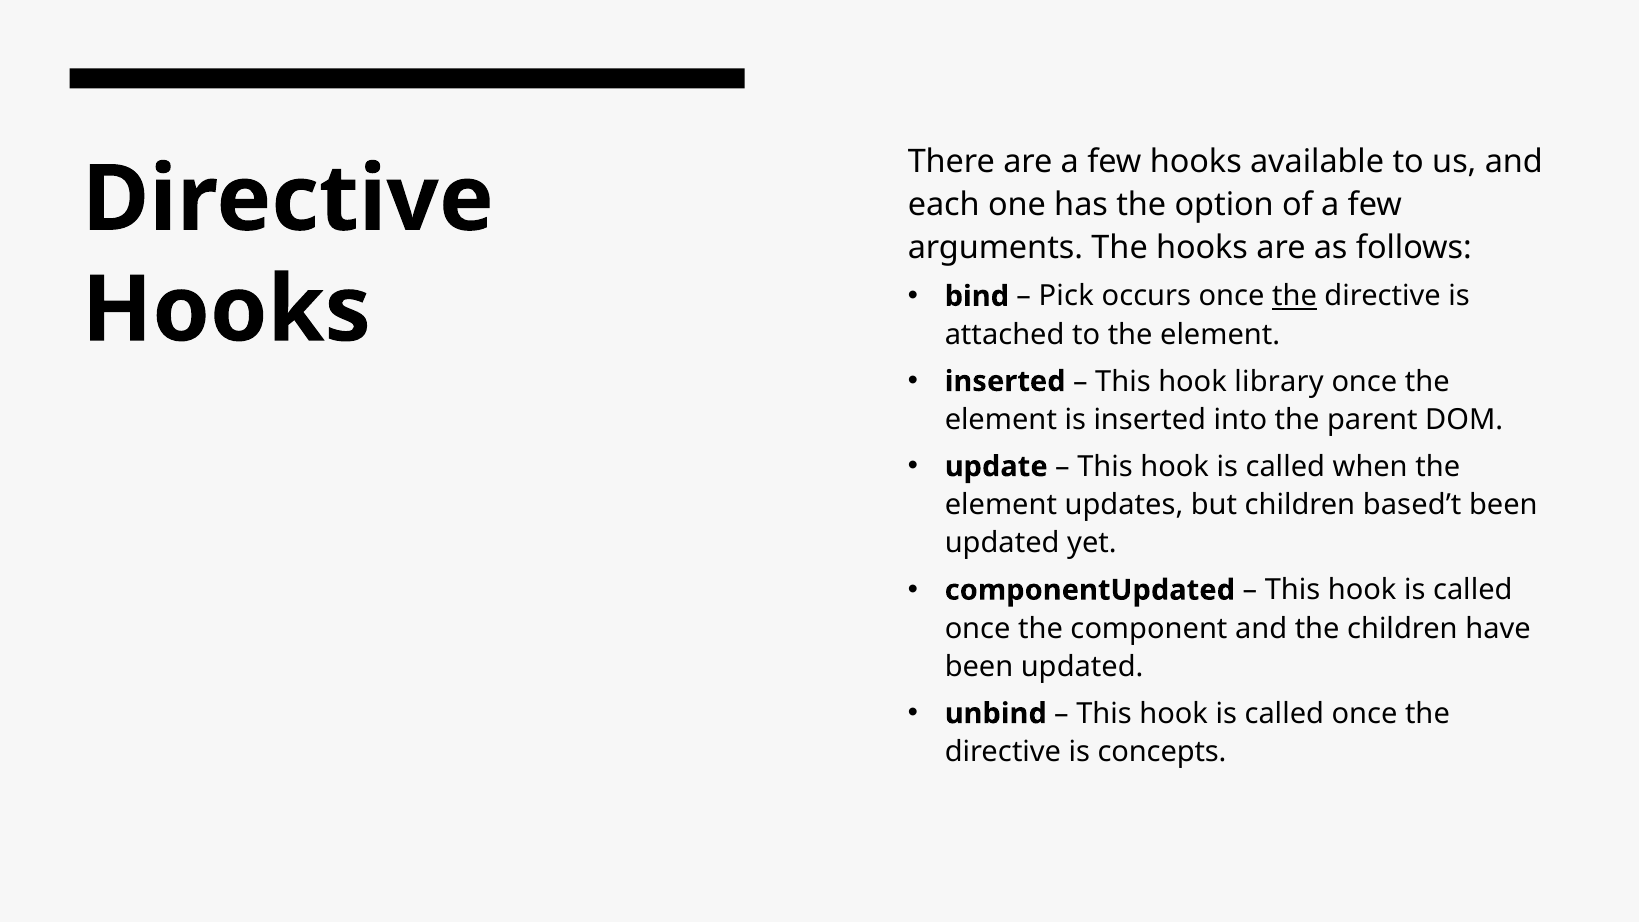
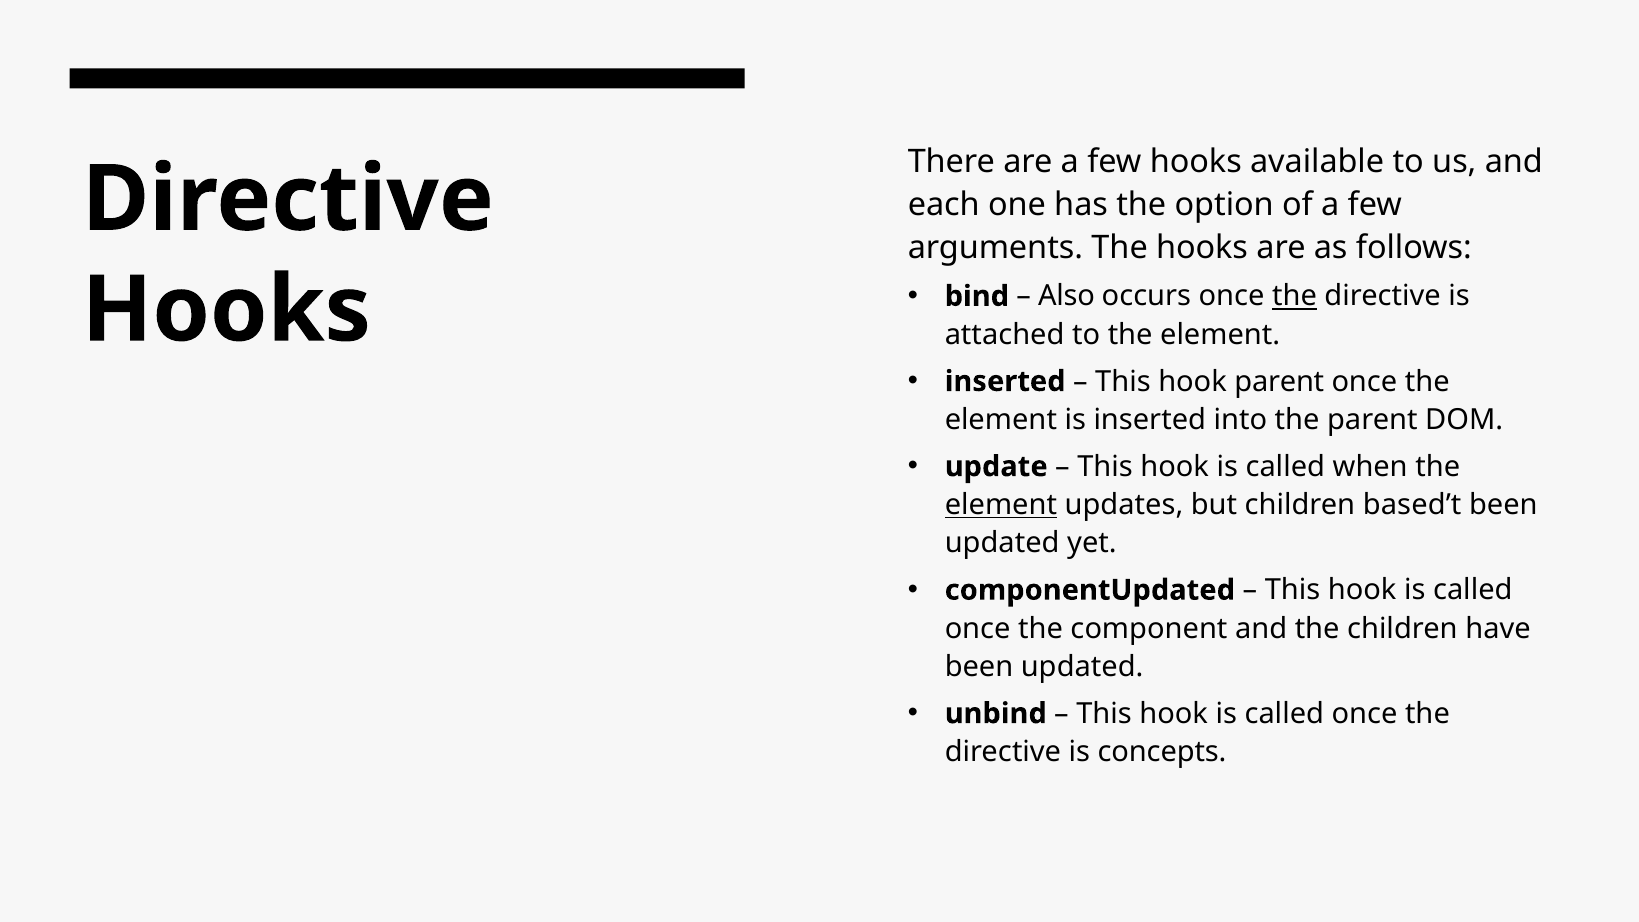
Pick: Pick -> Also
hook library: library -> parent
element at (1001, 505) underline: none -> present
